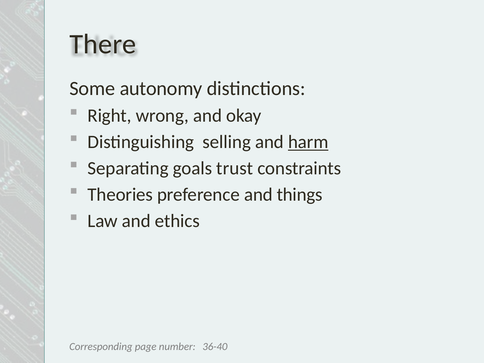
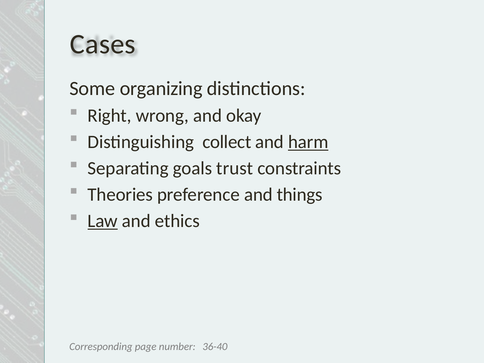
There: There -> Cases
autonomy: autonomy -> organizing
selling: selling -> collect
Law underline: none -> present
